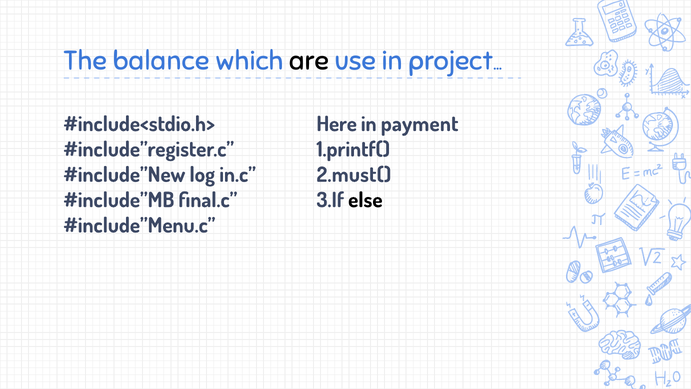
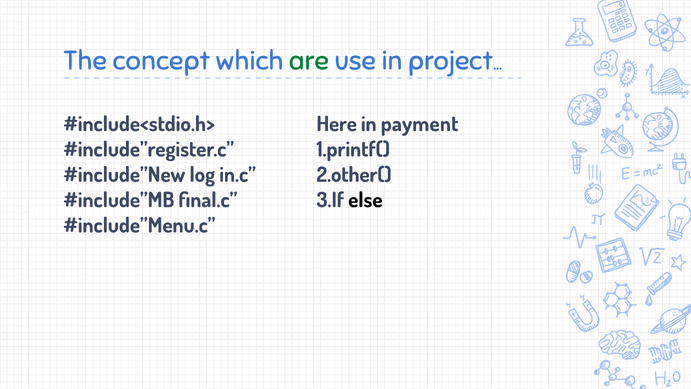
balance: balance -> concept
are colour: black -> green
2.must(: 2.must( -> 2.other(
